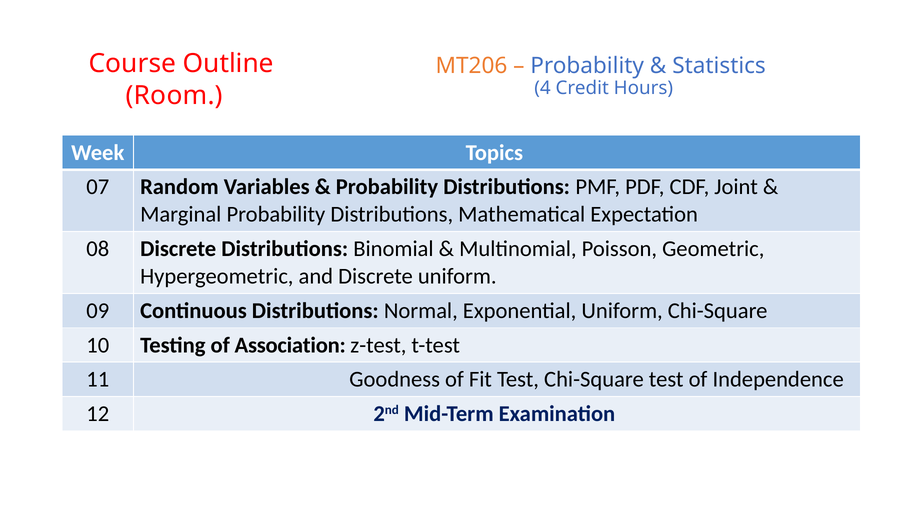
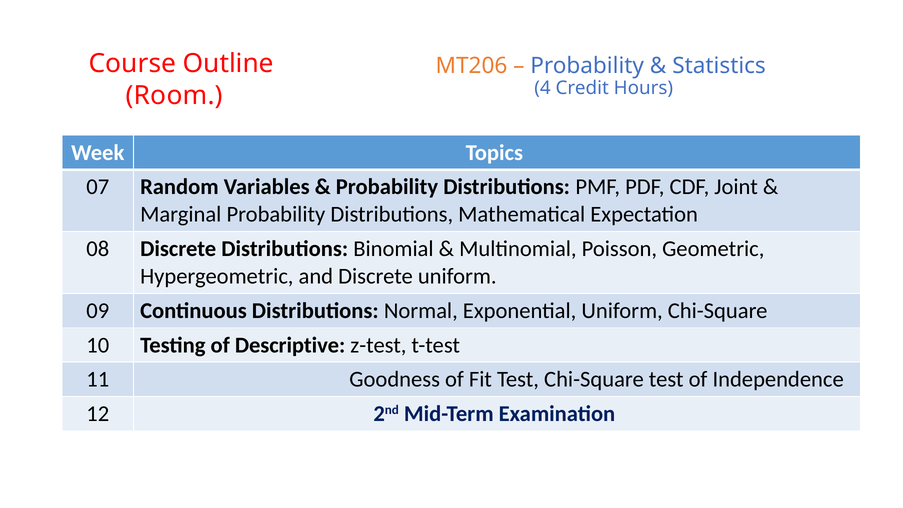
Association: Association -> Descriptive
